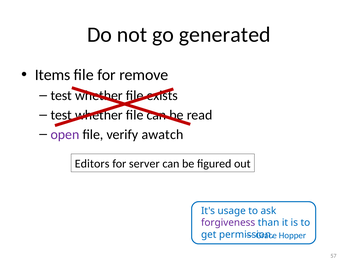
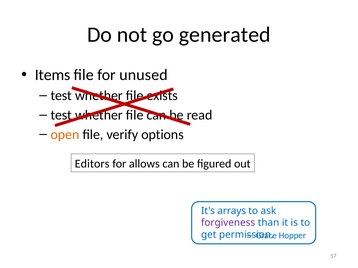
remove: remove -> unused
open colour: purple -> orange
awatch: awatch -> options
server: server -> allows
usage: usage -> arrays
